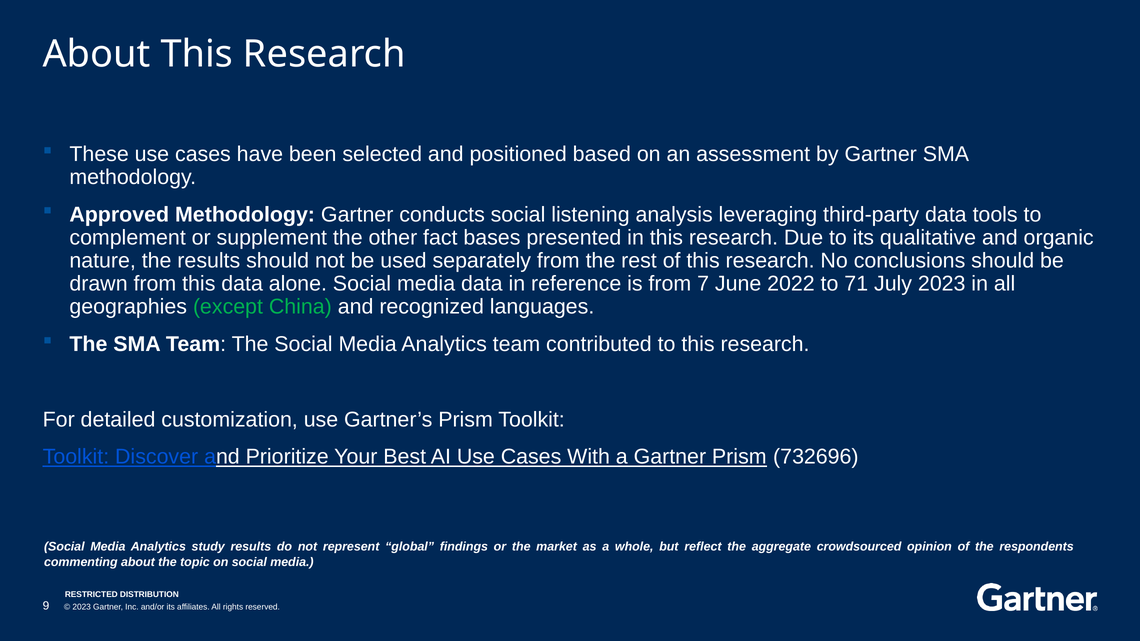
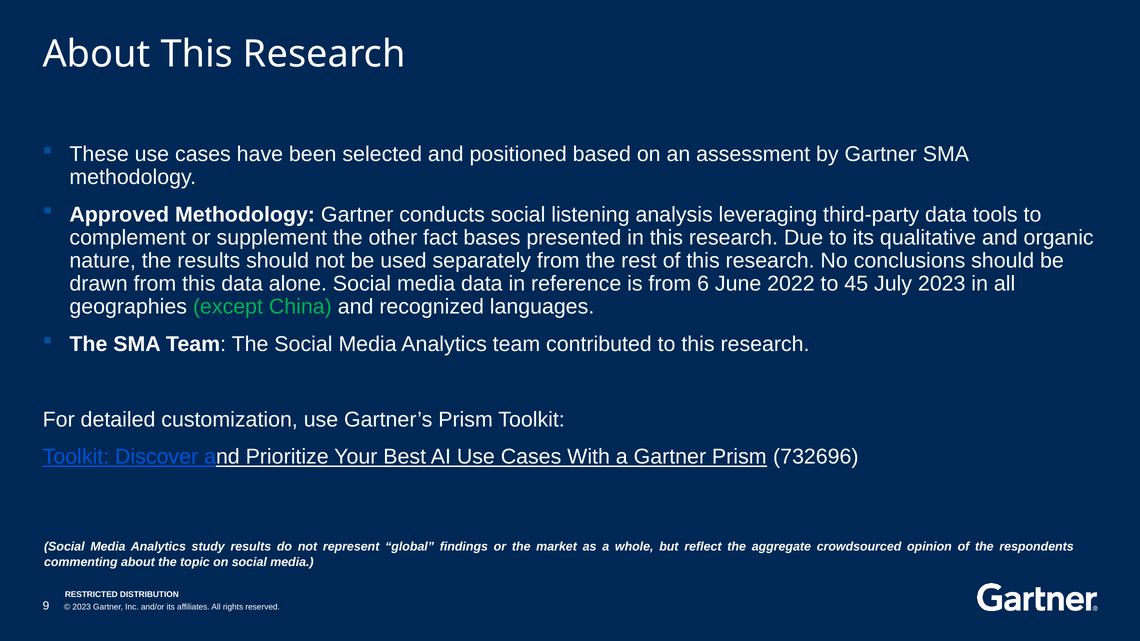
7: 7 -> 6
71: 71 -> 45
